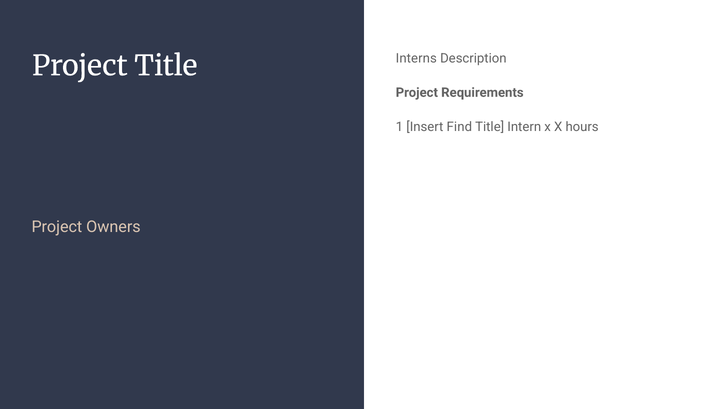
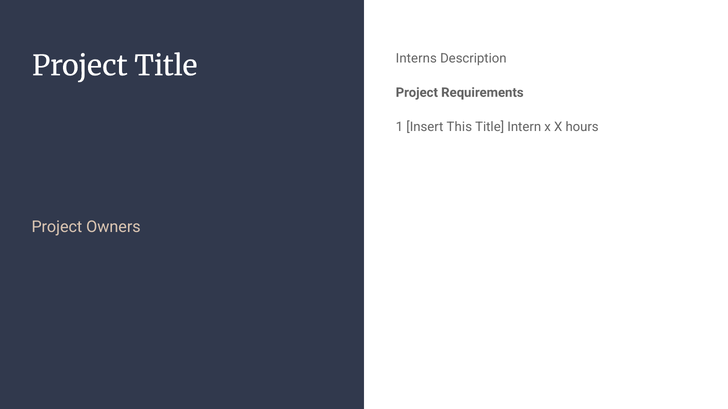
Find: Find -> This
